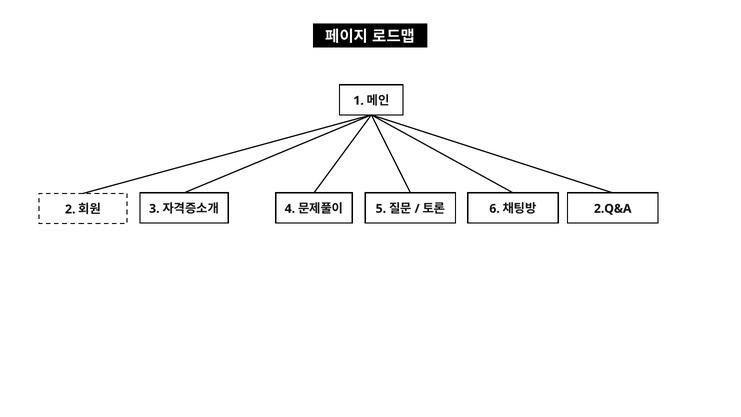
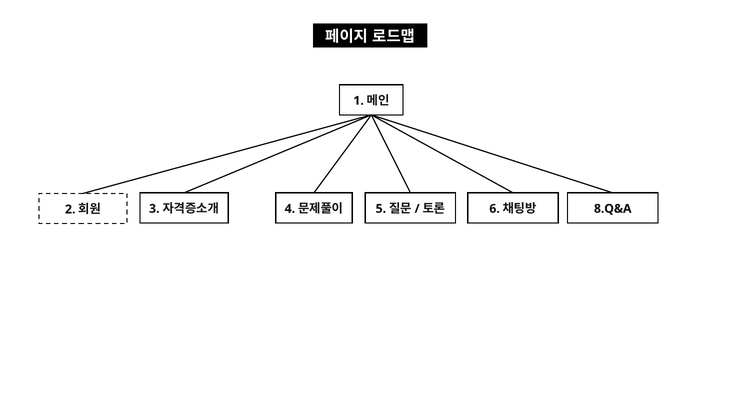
2.Q&A: 2.Q&A -> 8.Q&A
